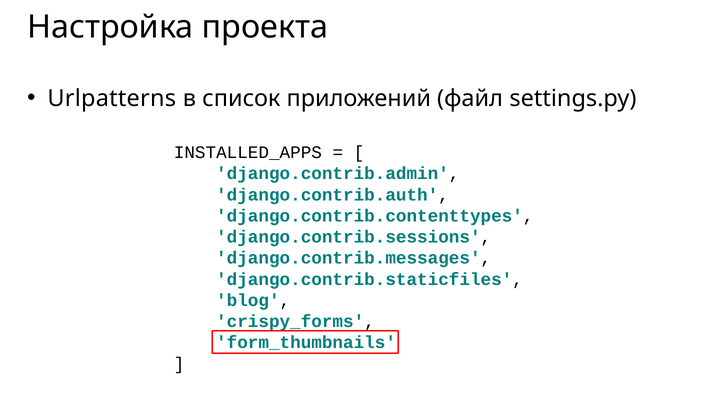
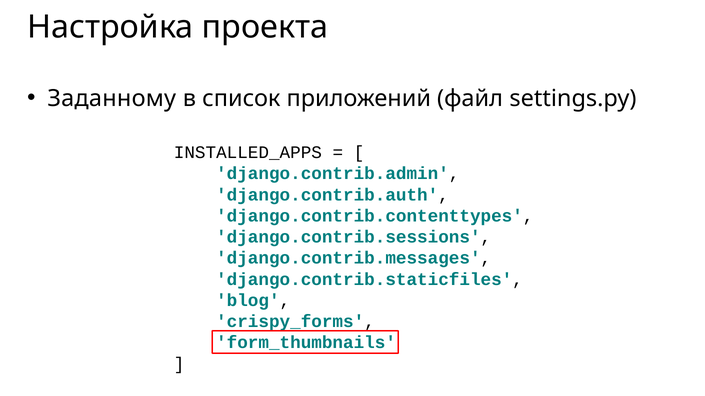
Urlpatterns: Urlpatterns -> Заданному
